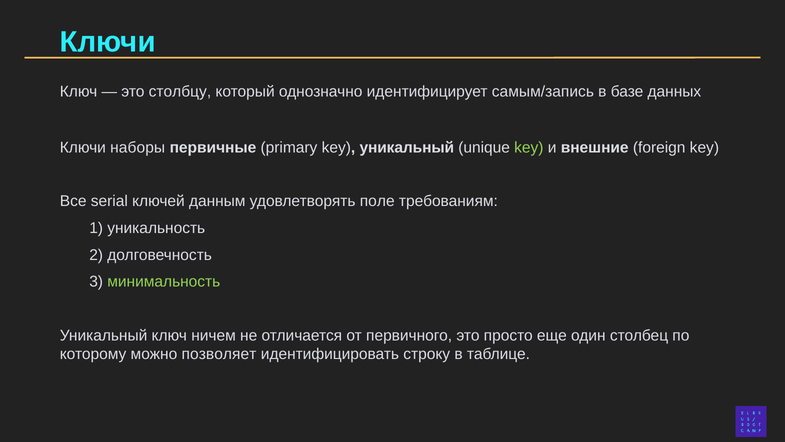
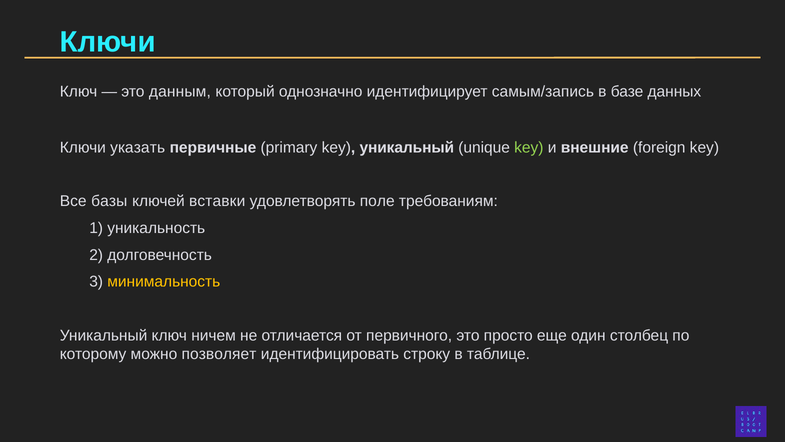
столбцу: столбцу -> данным
наборы: наборы -> указать
serial: serial -> базы
данным: данным -> вставки
минимальность colour: light green -> yellow
